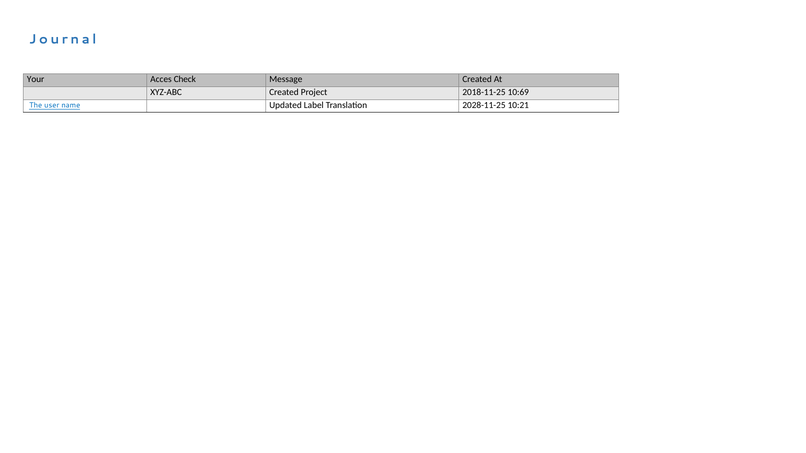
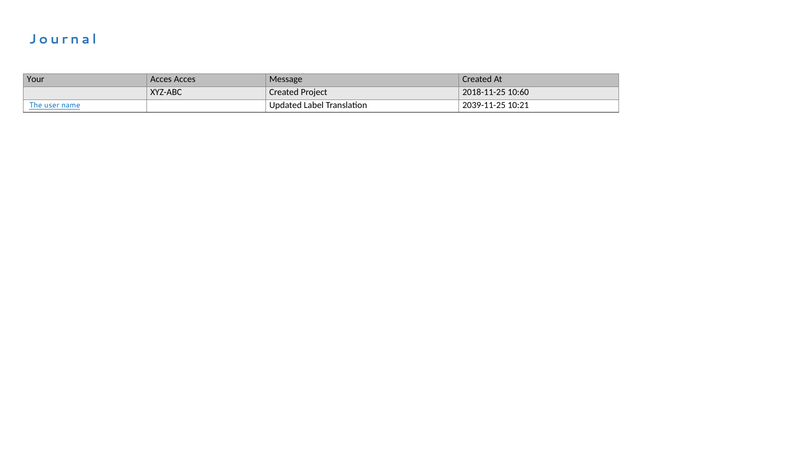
Acces Check: Check -> Acces
10:69: 10:69 -> 10:60
2028-11-25: 2028-11-25 -> 2039-11-25
